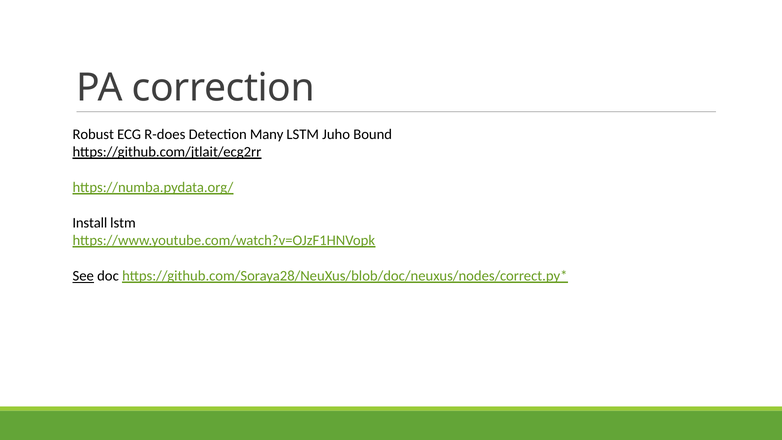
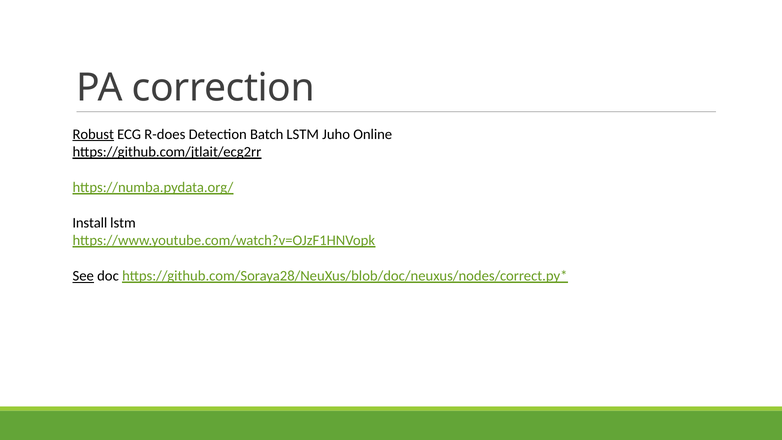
Robust underline: none -> present
Many: Many -> Batch
Bound: Bound -> Online
